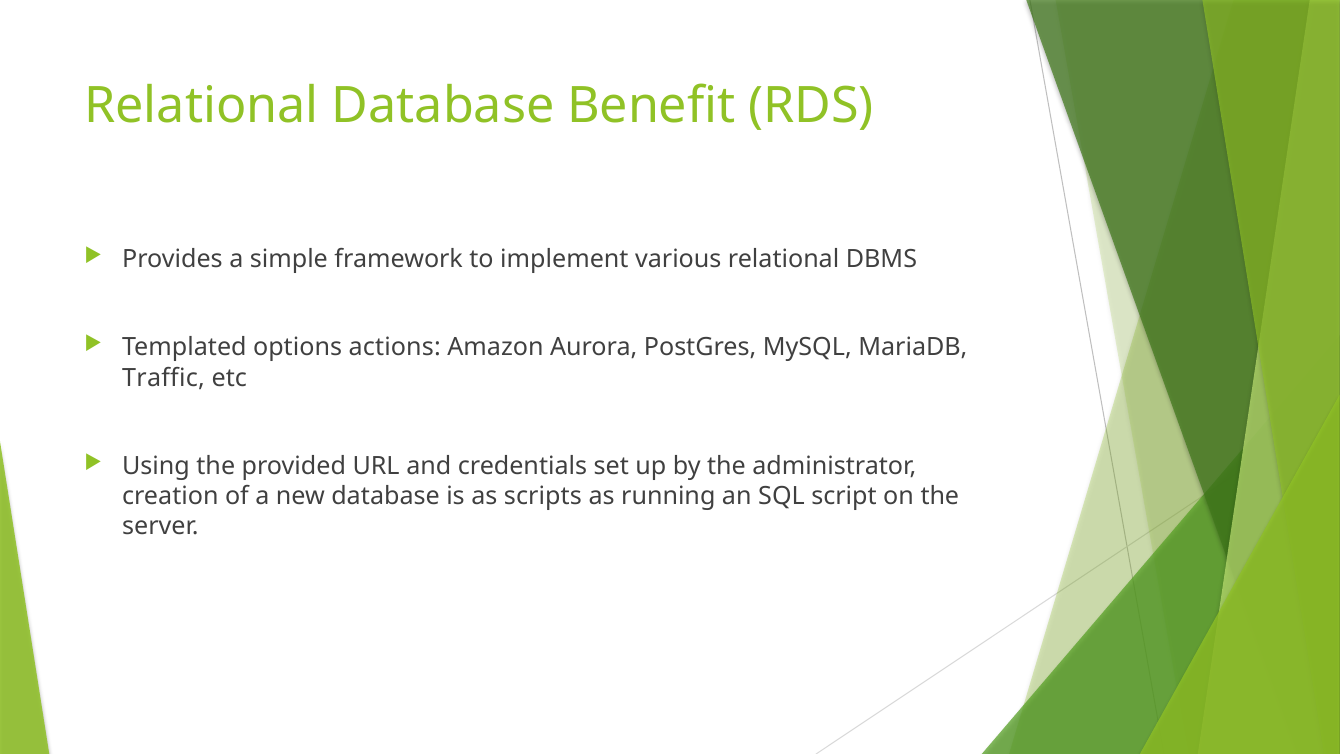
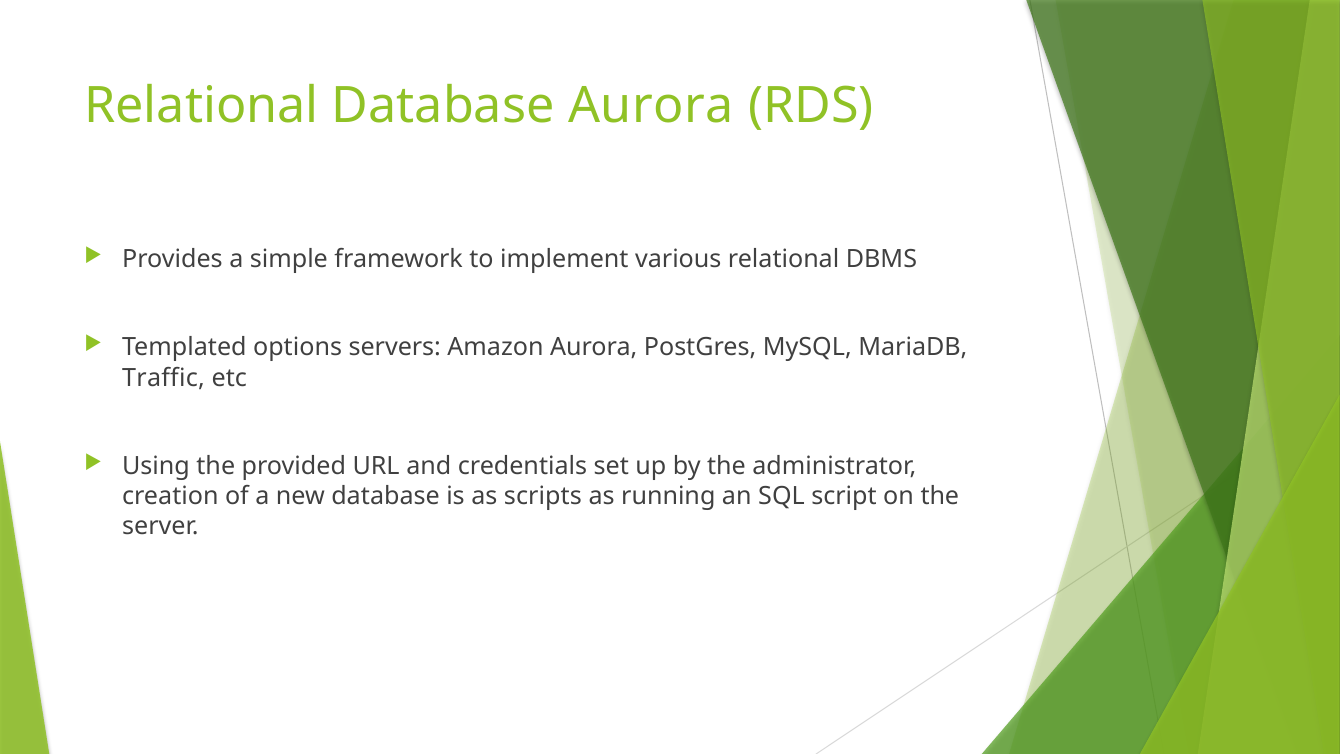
Database Benefit: Benefit -> Aurora
actions: actions -> servers
